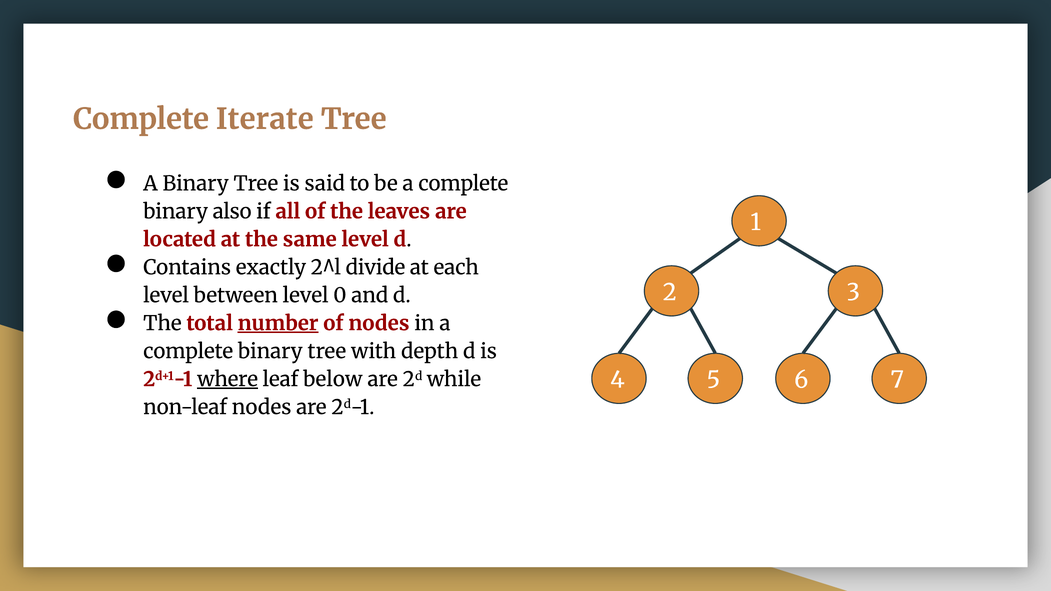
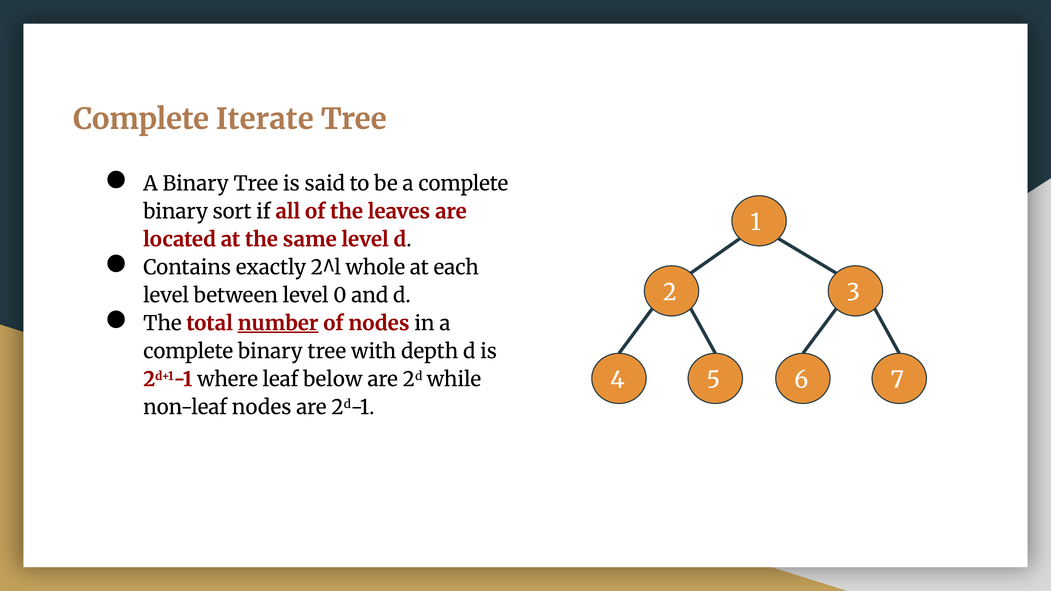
also: also -> sort
divide: divide -> whole
where underline: present -> none
